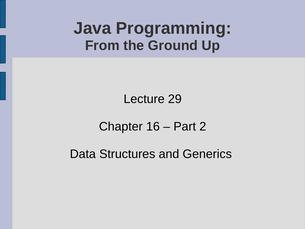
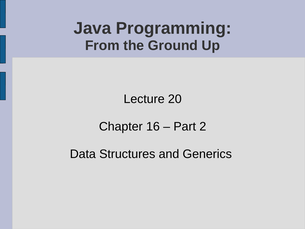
29: 29 -> 20
